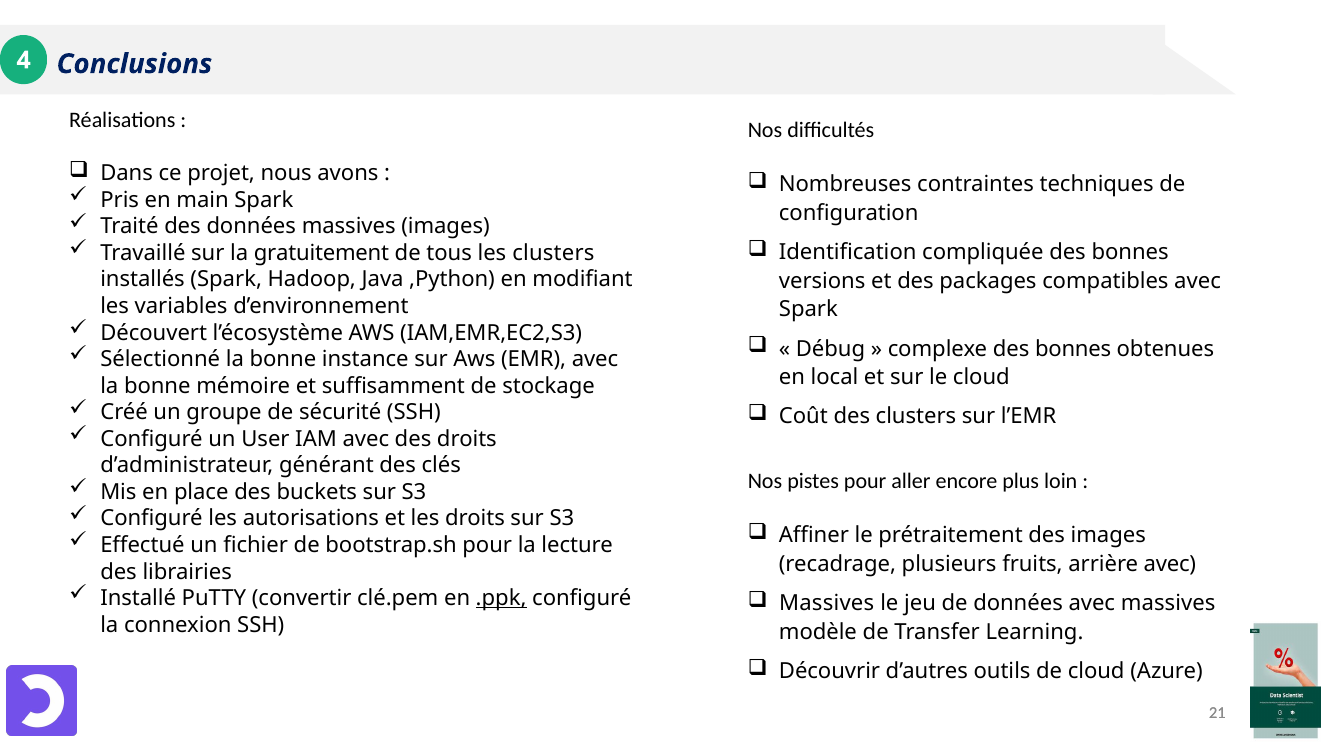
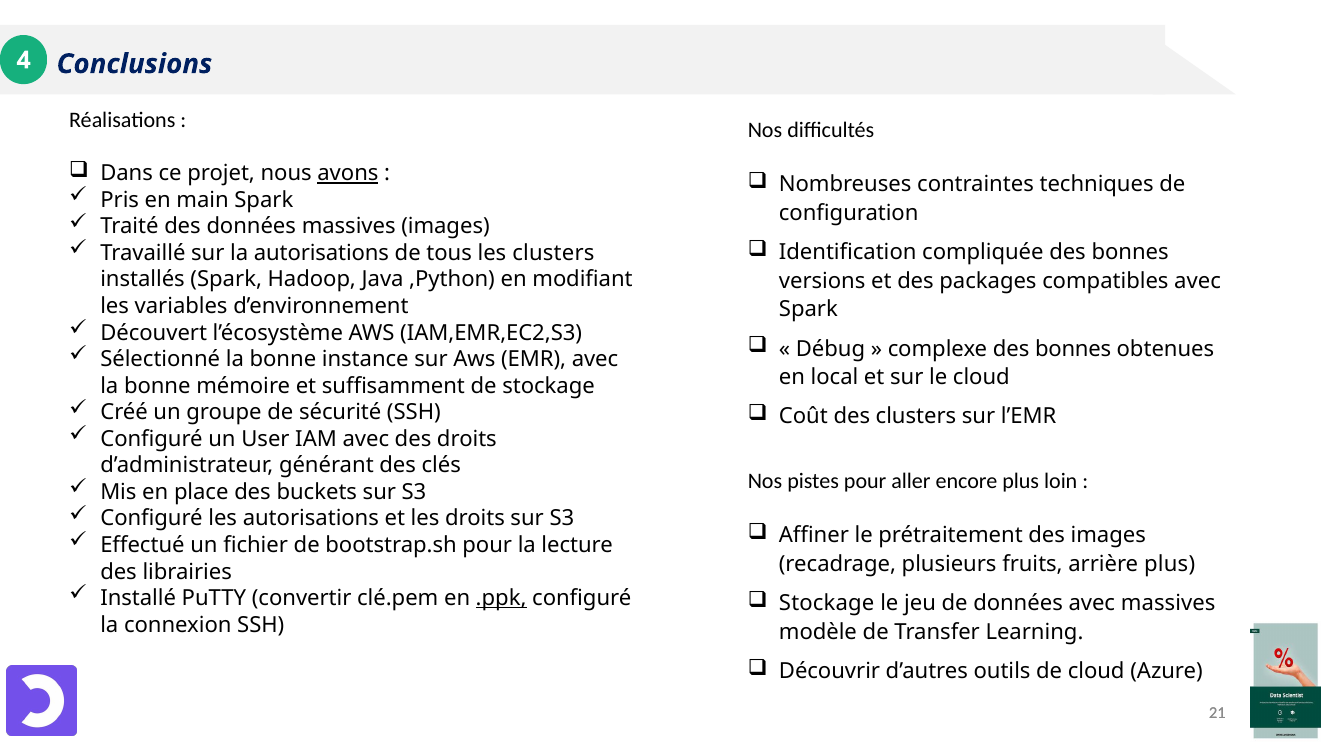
avons underline: none -> present
la gratuitement: gratuitement -> autorisations
arrière avec: avec -> plus
Massives at (827, 603): Massives -> Stockage
